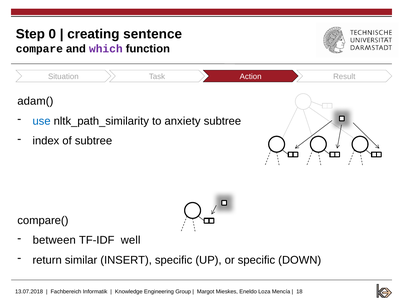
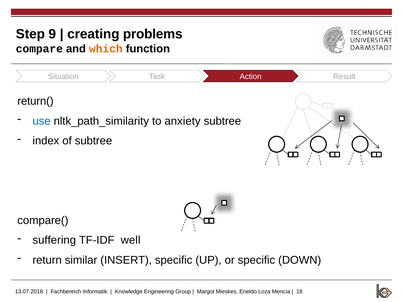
0: 0 -> 9
sentence: sentence -> problems
which colour: purple -> orange
adam(: adam( -> return(
between: between -> suffering
